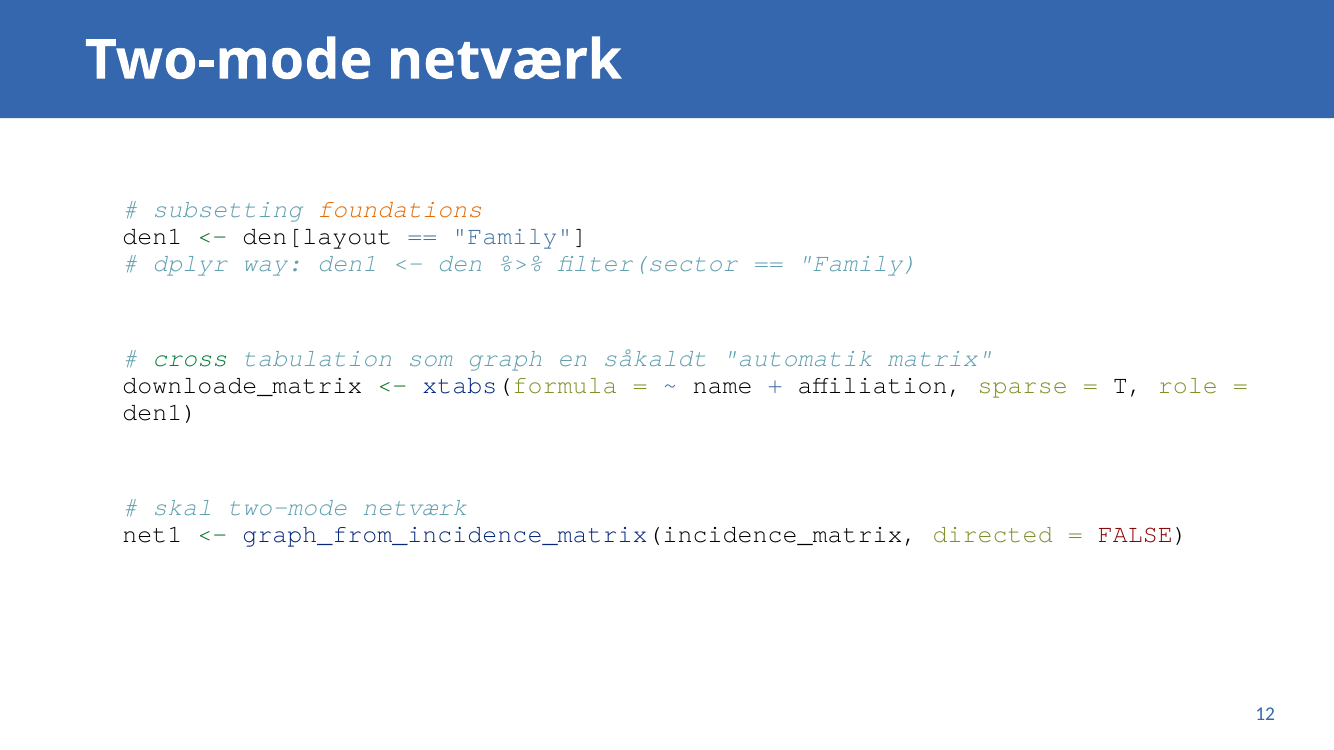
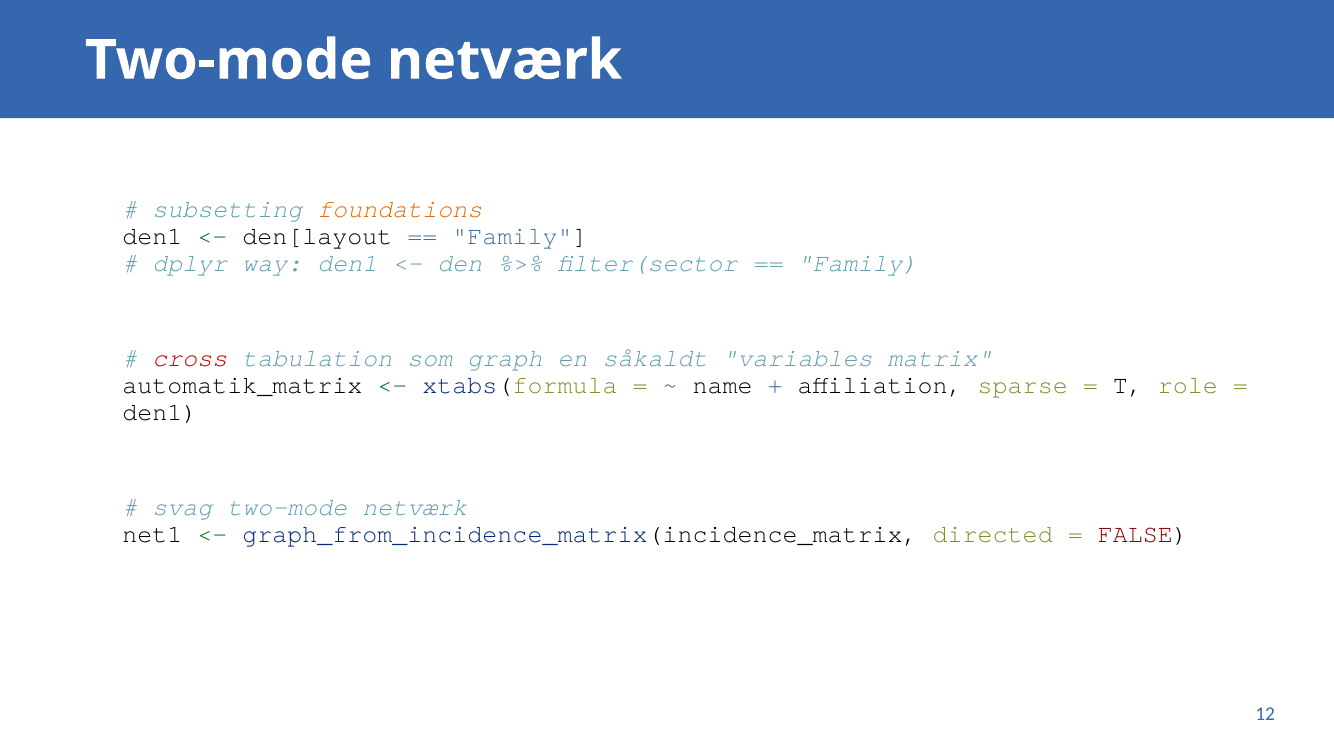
cross colour: green -> red
automatik: automatik -> variables
downloade_matrix: downloade_matrix -> automatik_matrix
skal: skal -> svag
